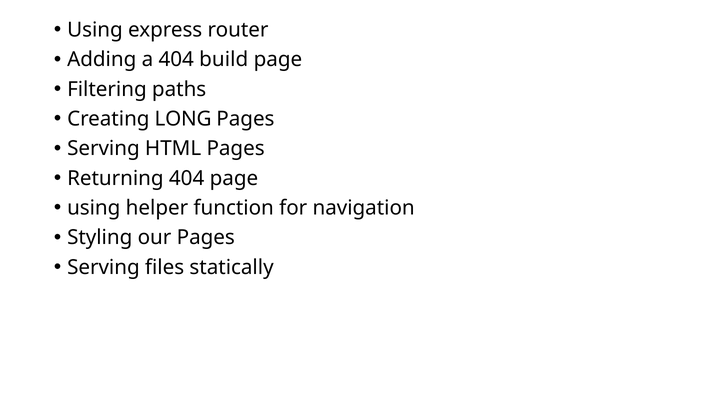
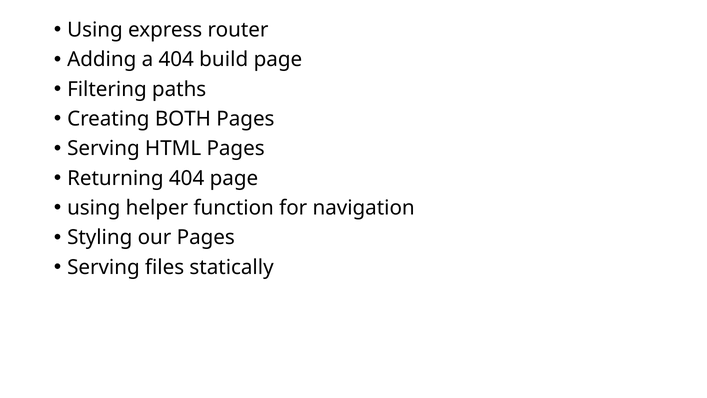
LONG: LONG -> BOTH
